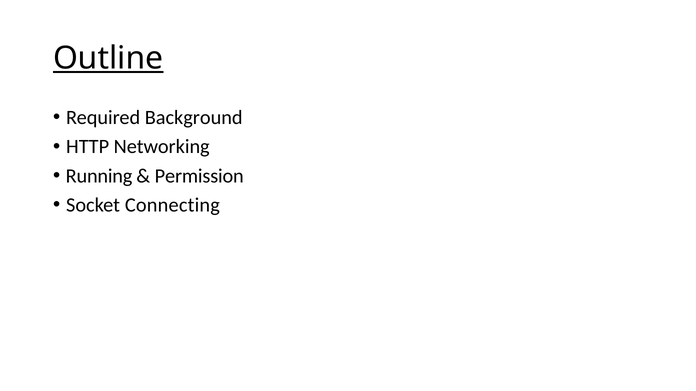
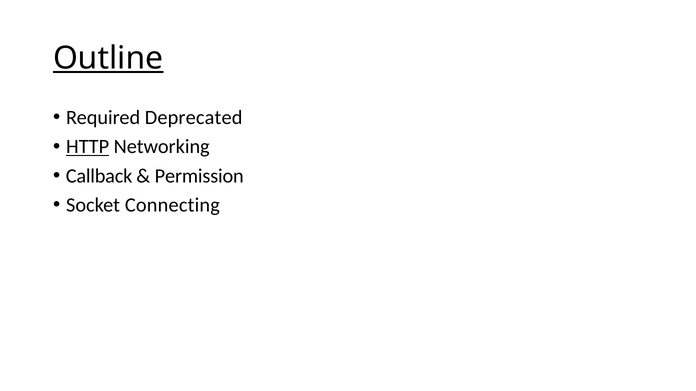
Background: Background -> Deprecated
HTTP underline: none -> present
Running: Running -> Callback
